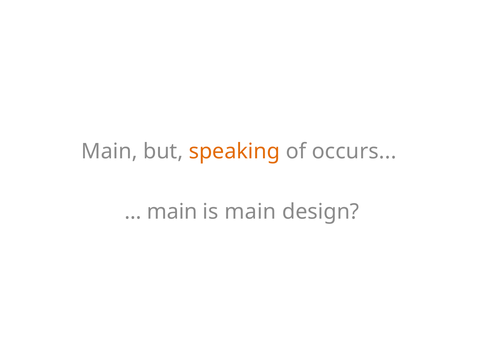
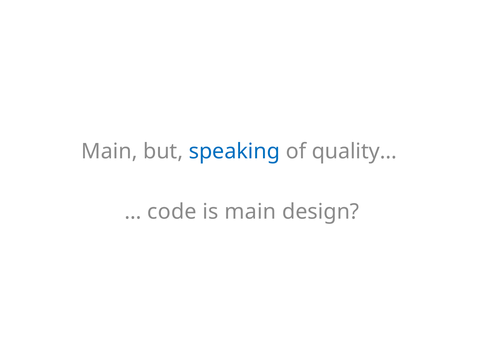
speaking colour: orange -> blue
occurs: occurs -> quality
main at (172, 212): main -> code
